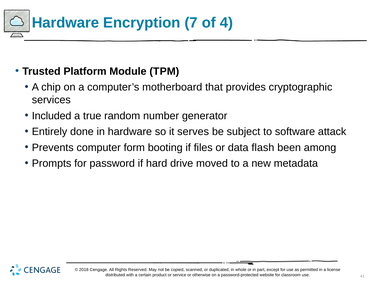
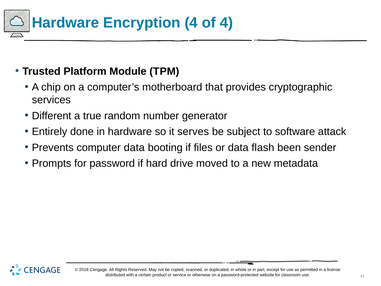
Encryption 7: 7 -> 4
Included: Included -> Different
computer form: form -> data
among: among -> sender
